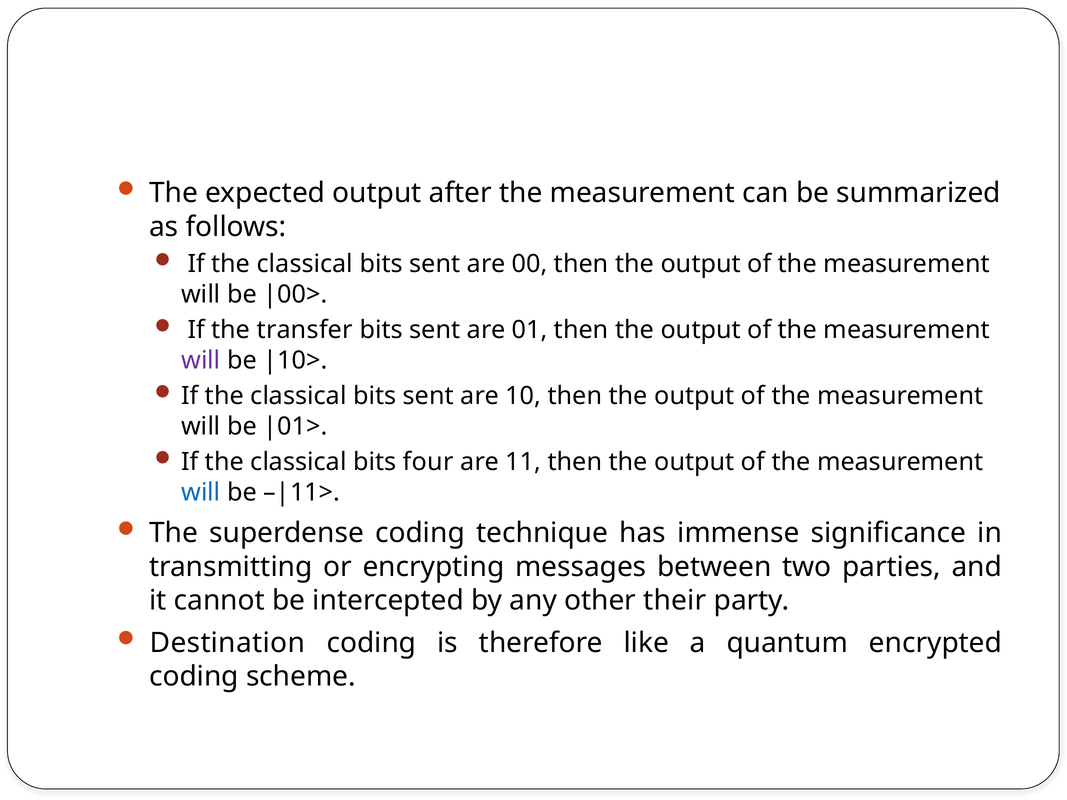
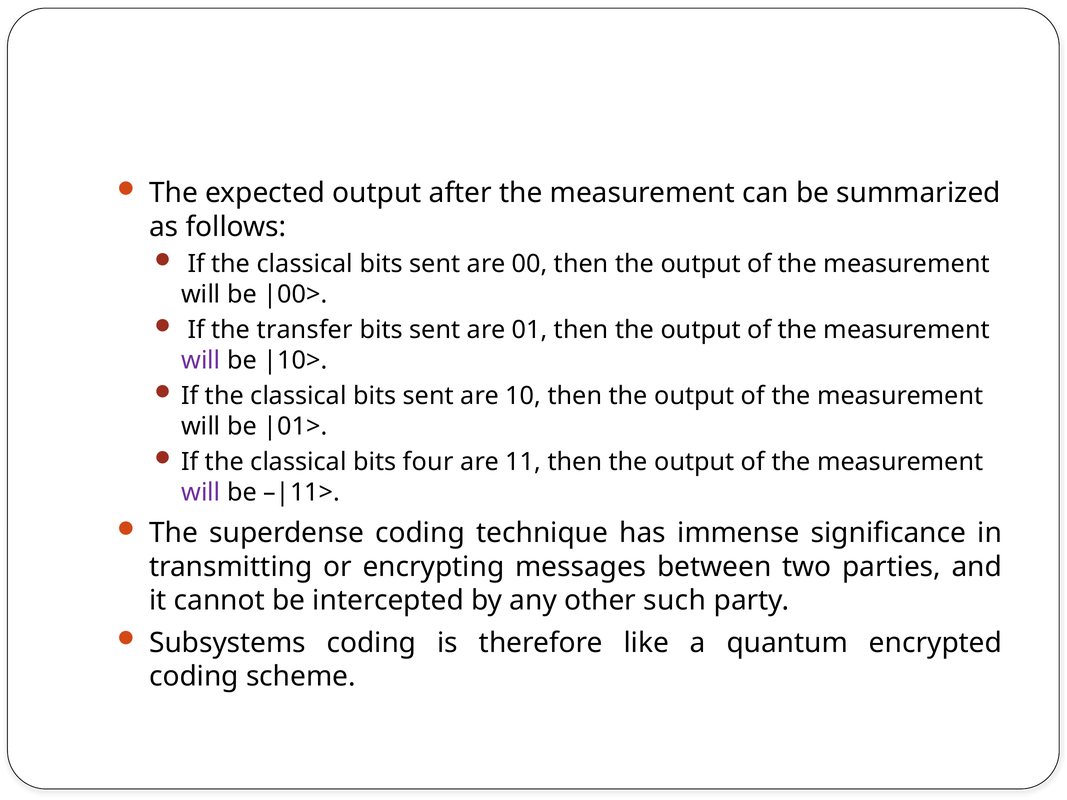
will at (201, 492) colour: blue -> purple
their: their -> such
Destination: Destination -> Subsystems
